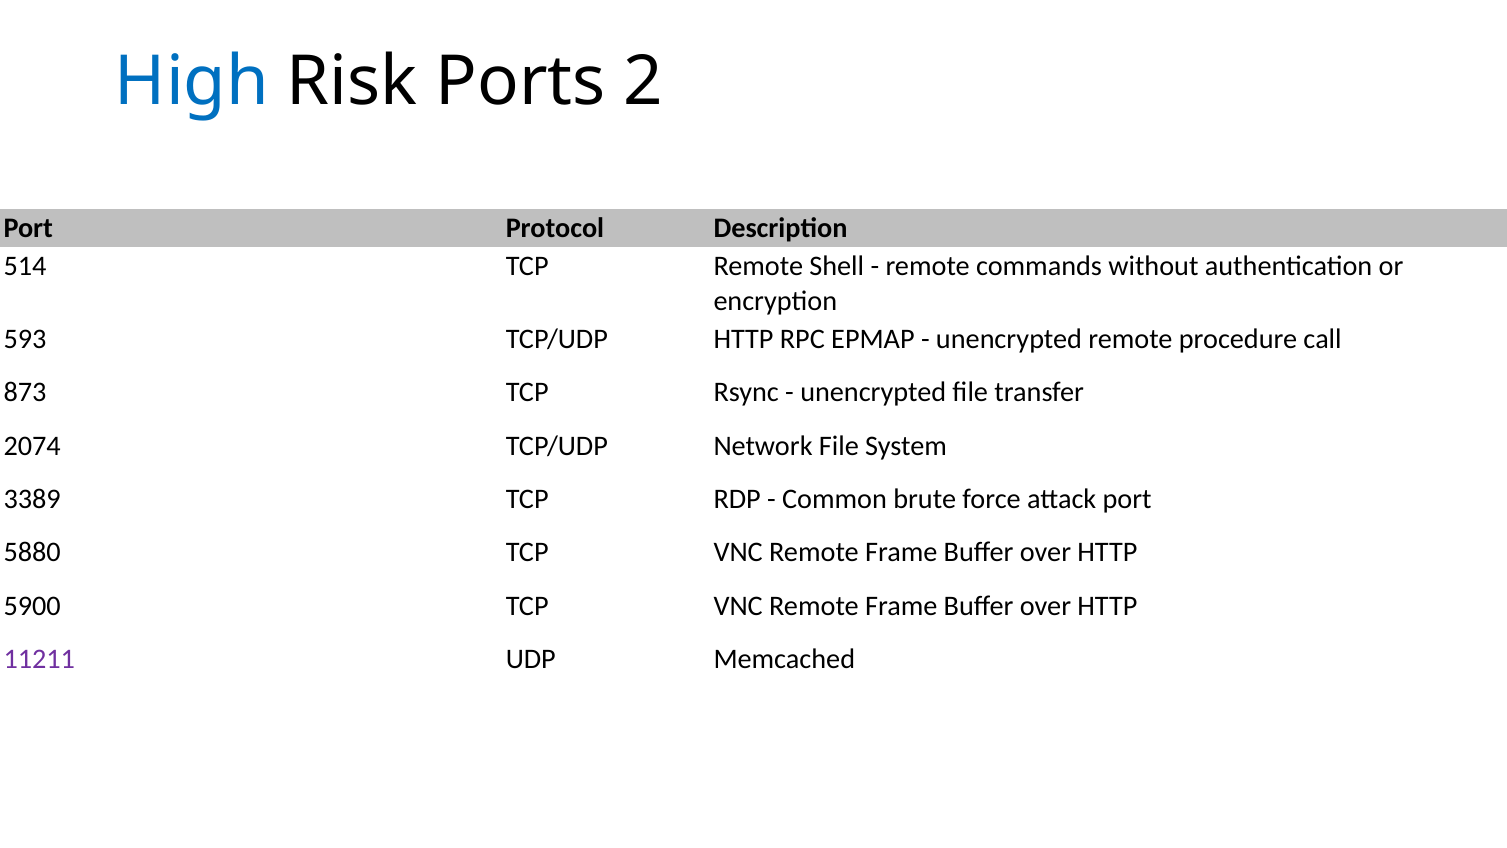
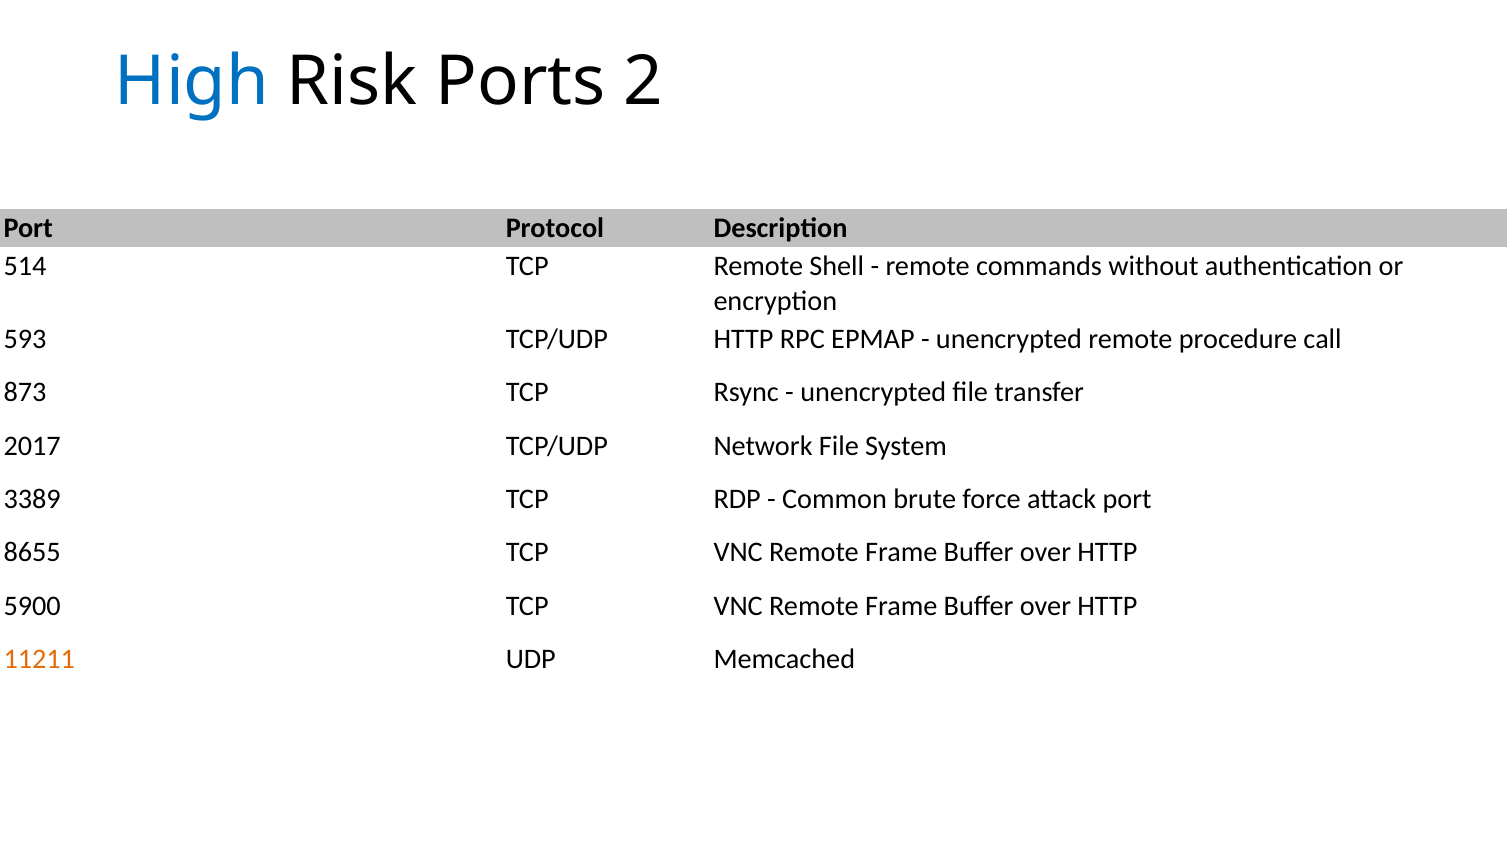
2074: 2074 -> 2017
5880: 5880 -> 8655
11211 colour: purple -> orange
